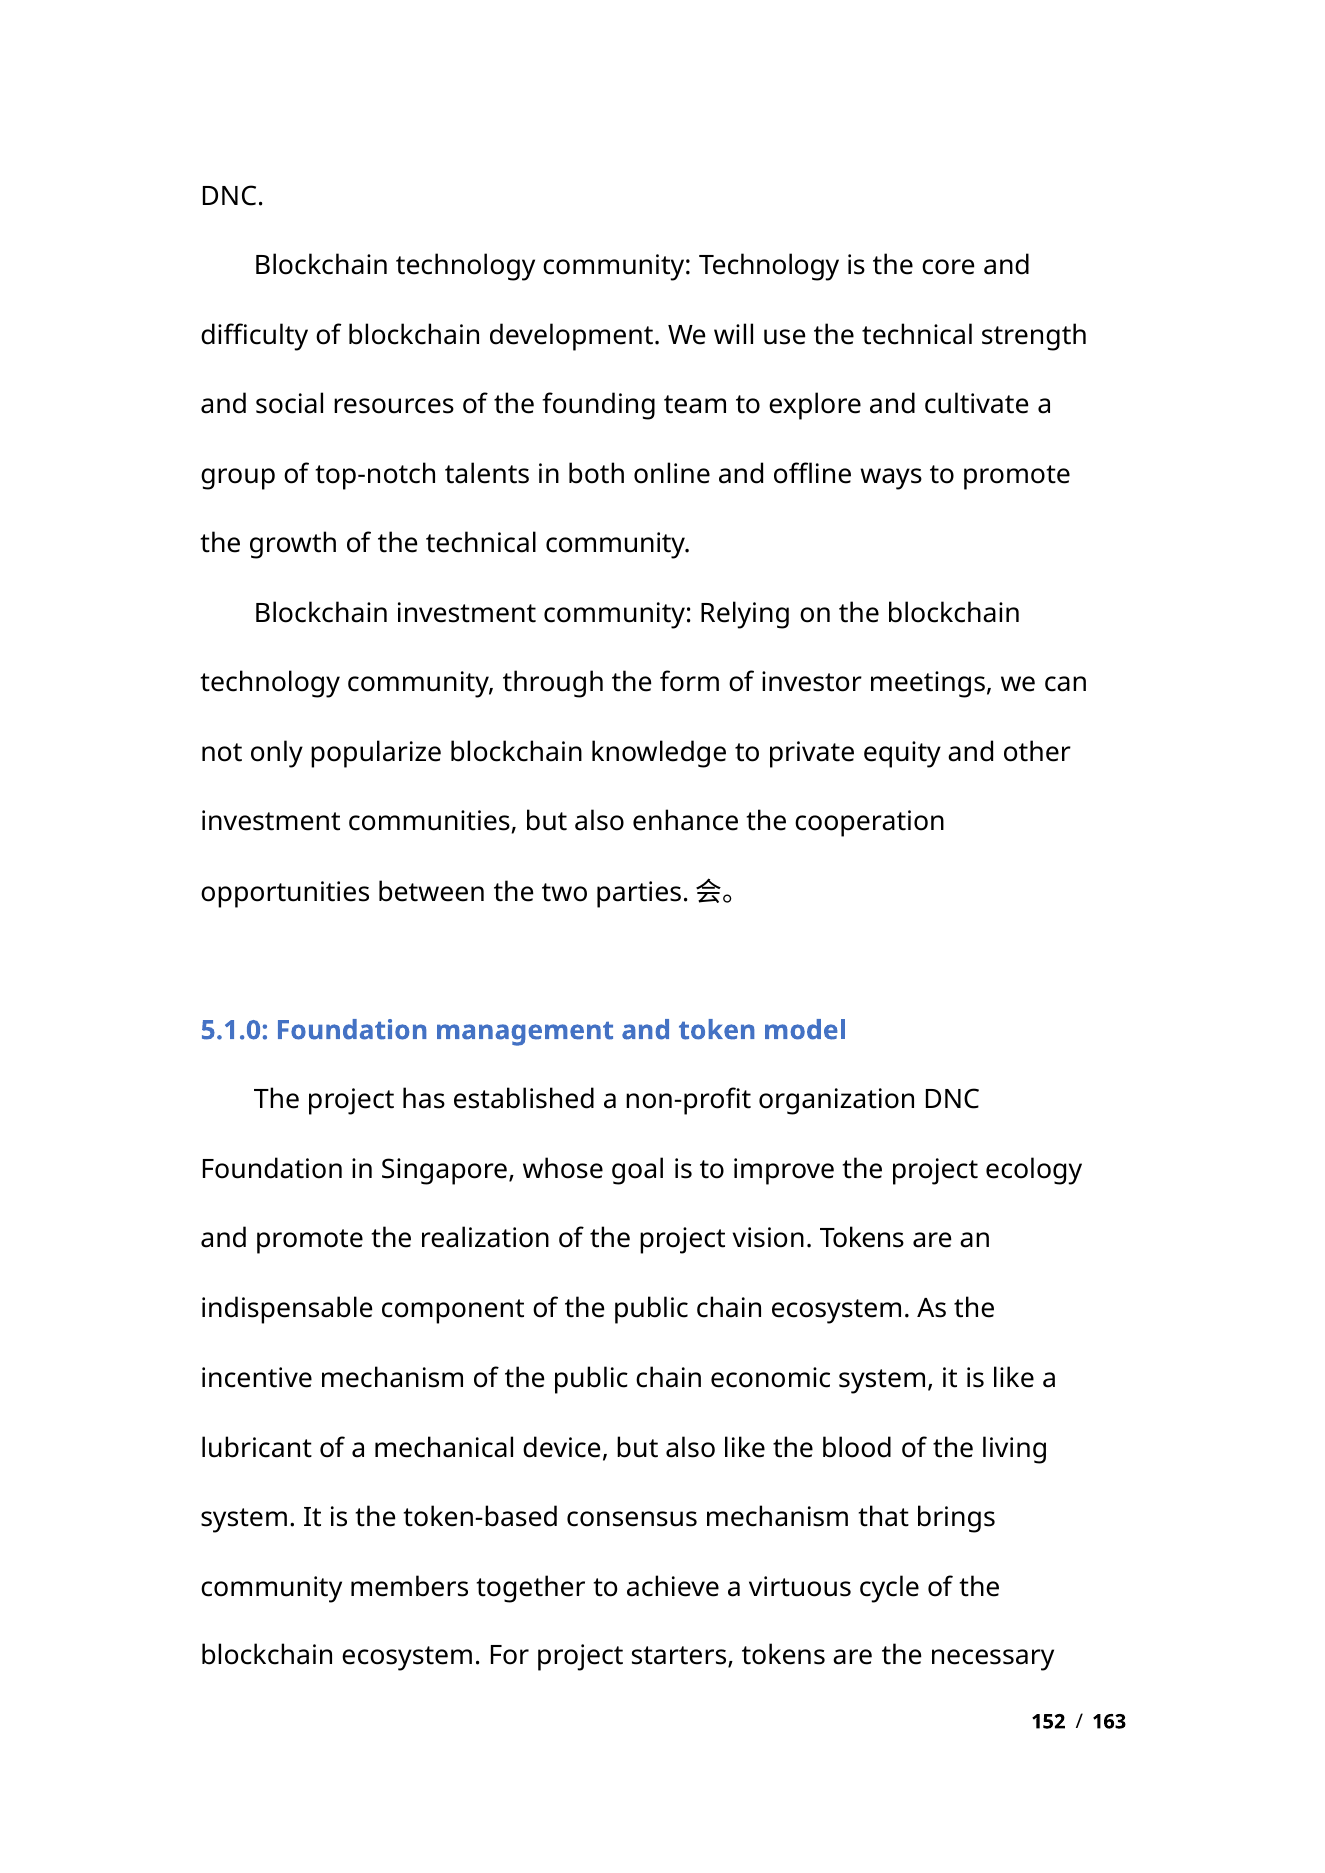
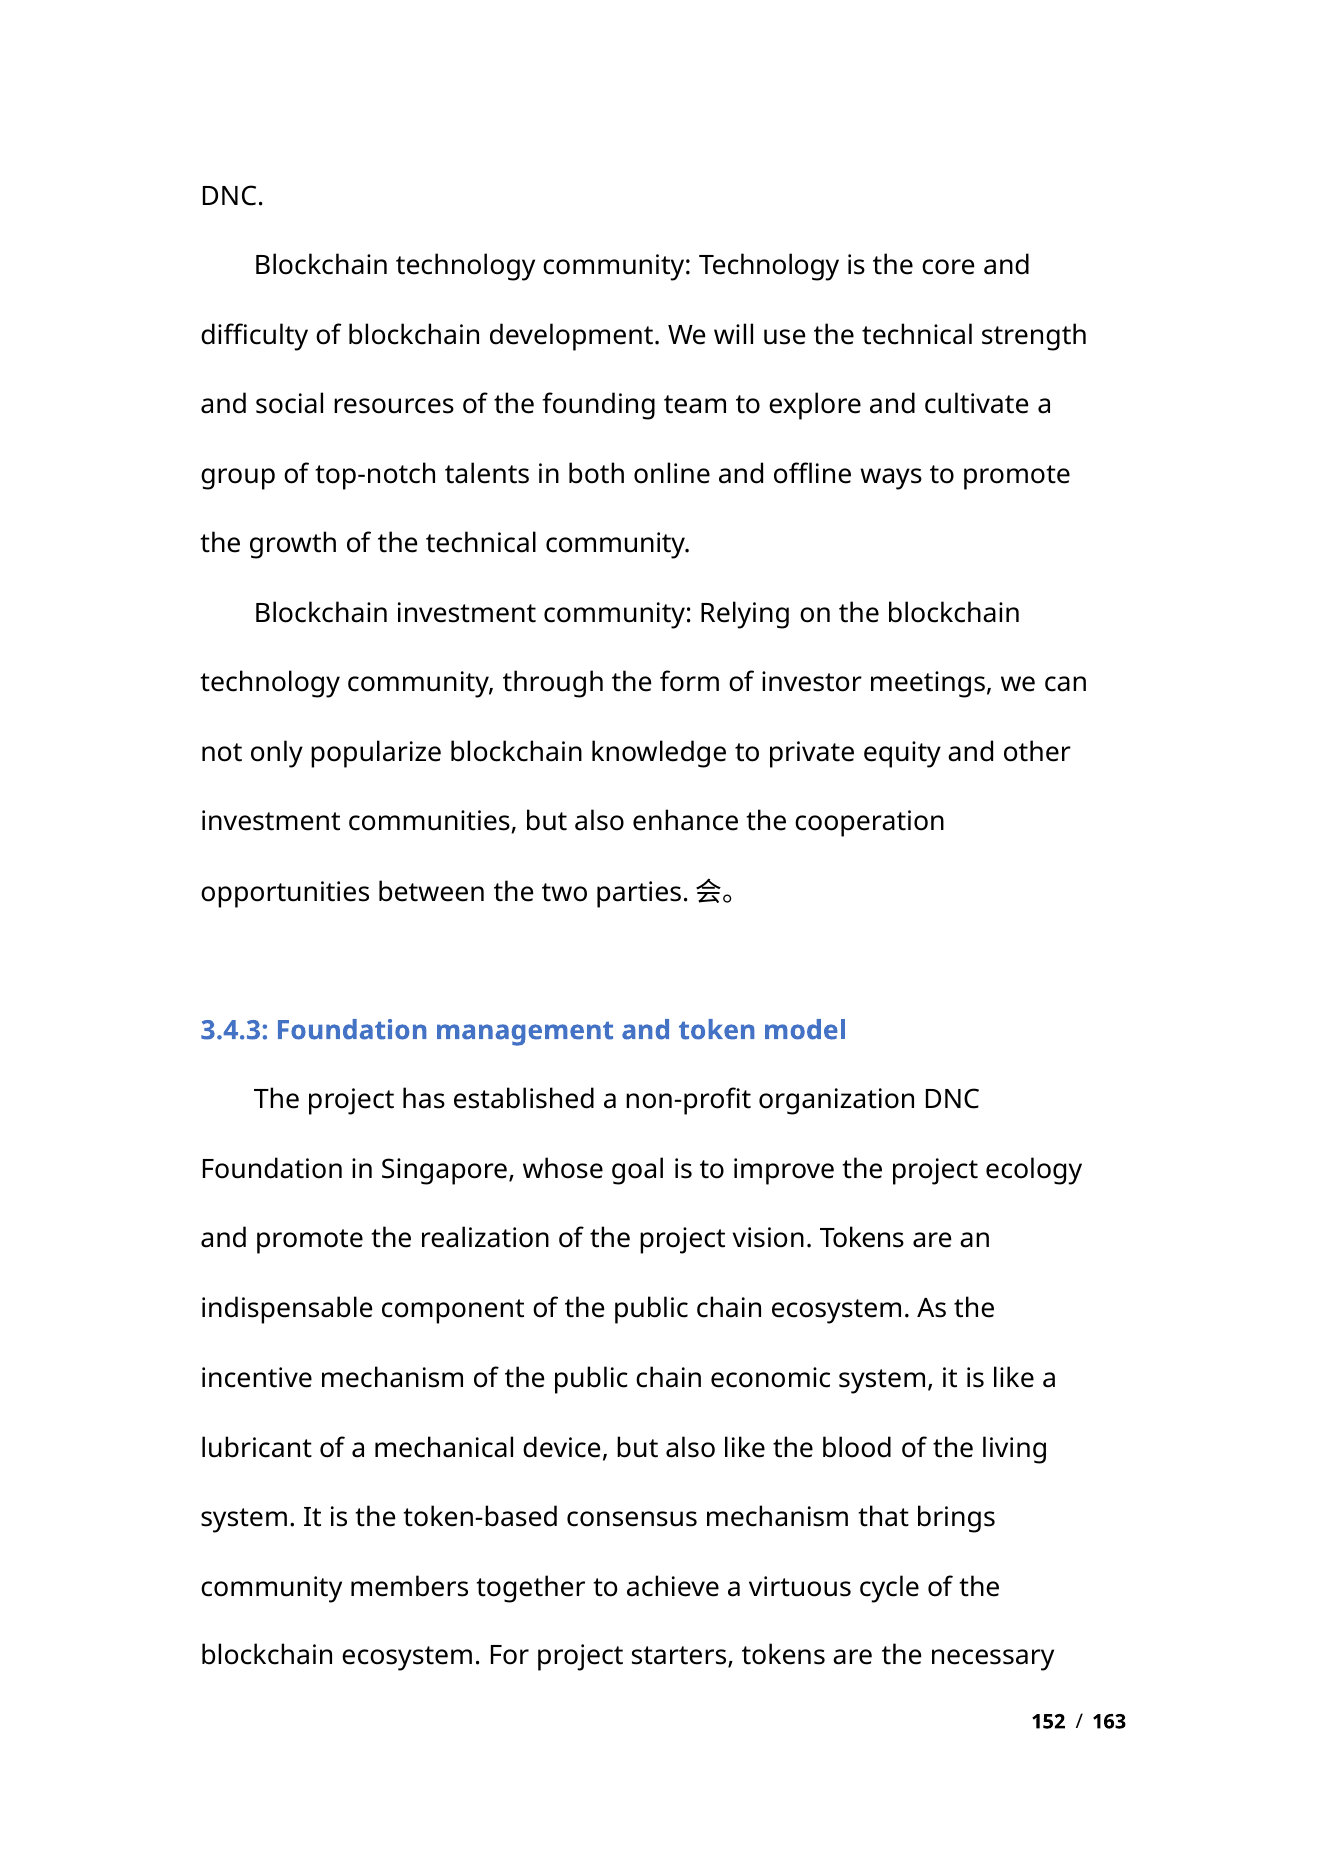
5.1.0: 5.1.0 -> 3.4.3
